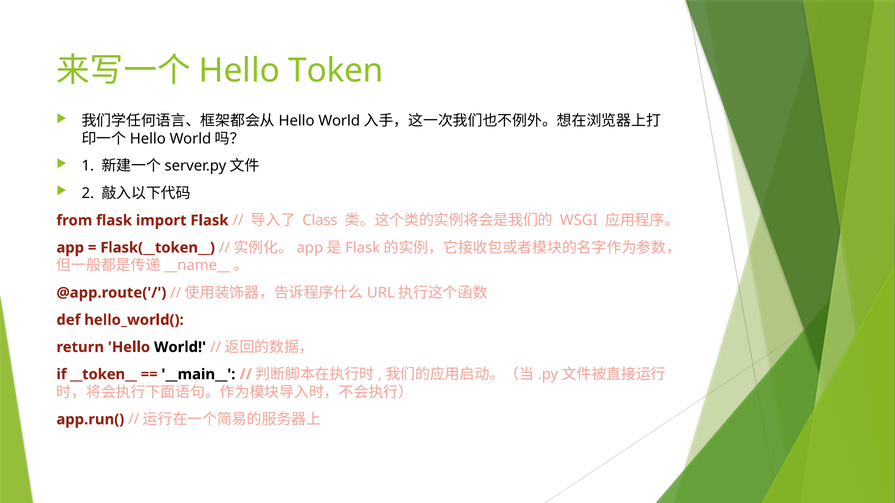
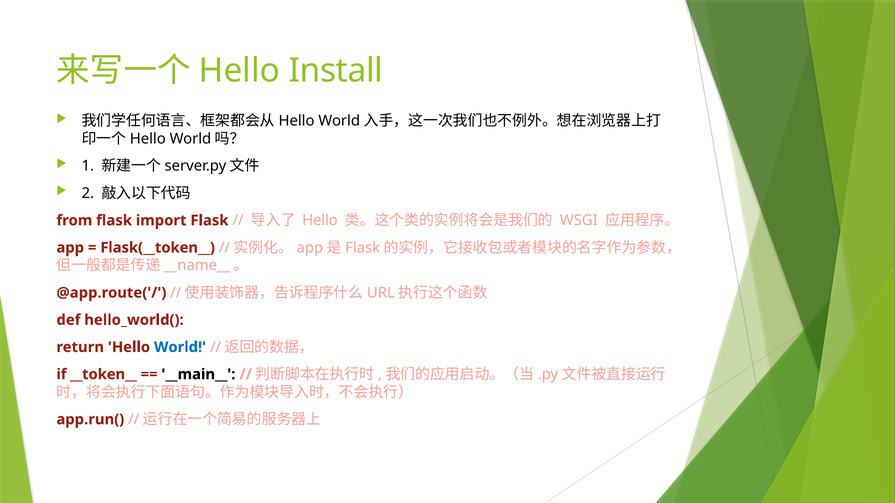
Token: Token -> Install
Class at (320, 221): Class -> Hello
World colour: black -> blue
